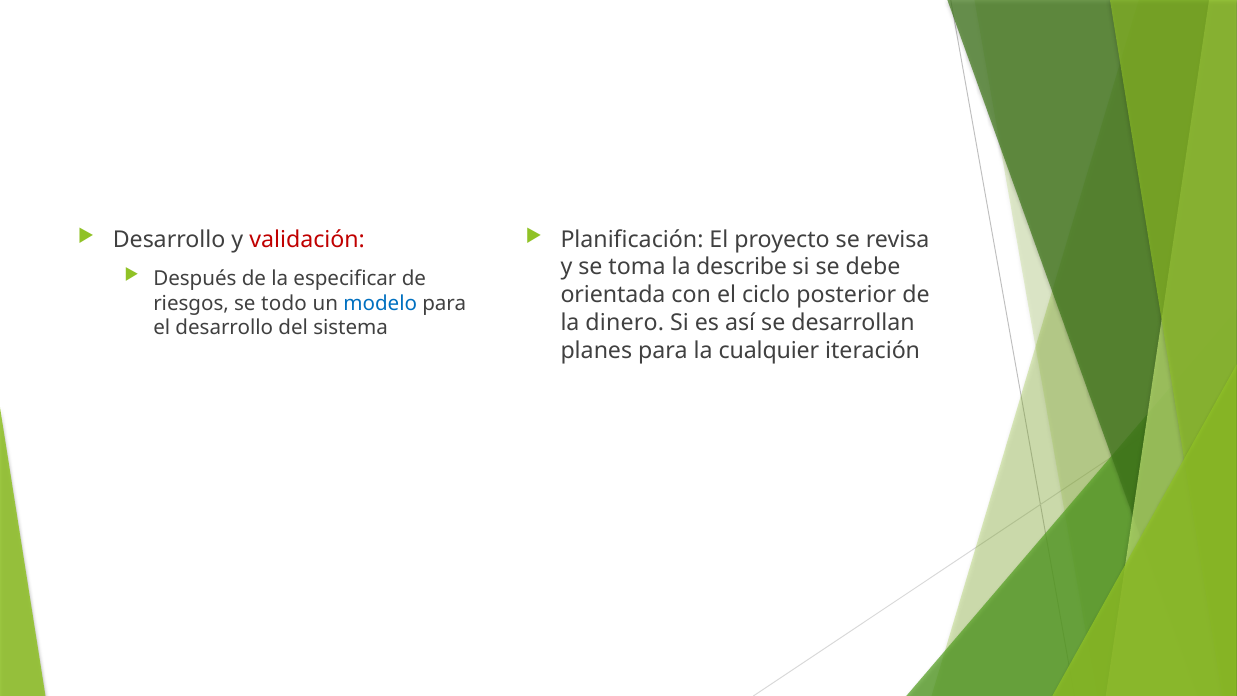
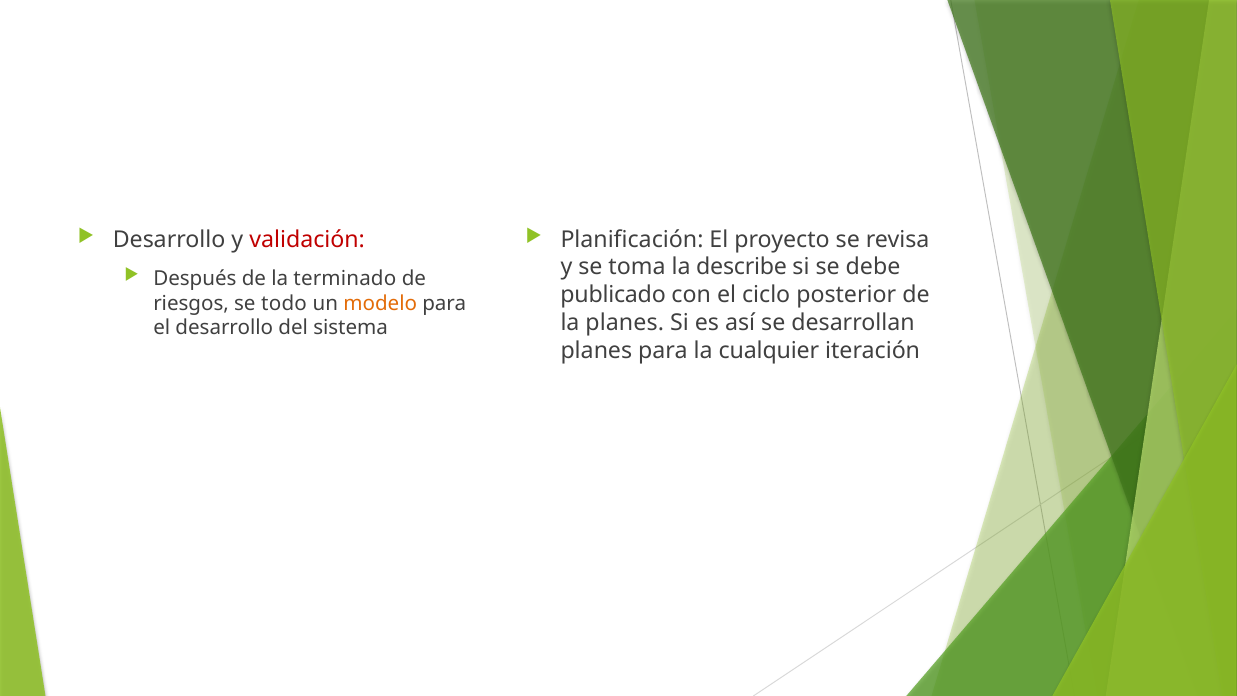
especificar: especificar -> terminado
orientada: orientada -> publicado
modelo colour: blue -> orange
la dinero: dinero -> planes
